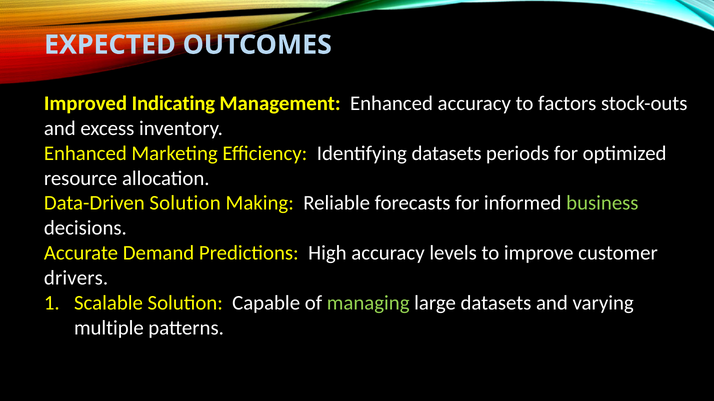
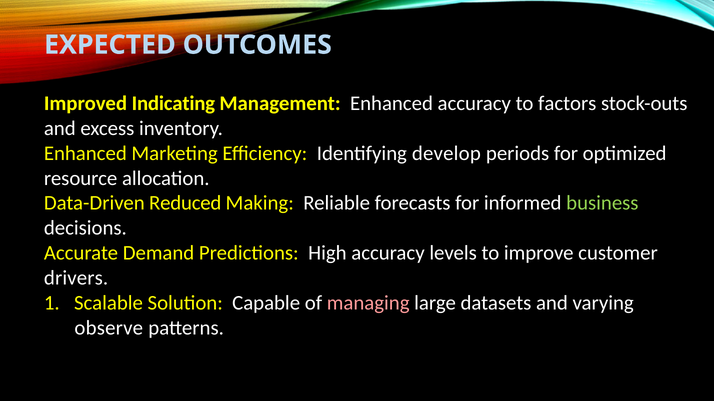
Identifying datasets: datasets -> develop
Data-Driven Solution: Solution -> Reduced
managing colour: light green -> pink
multiple: multiple -> observe
